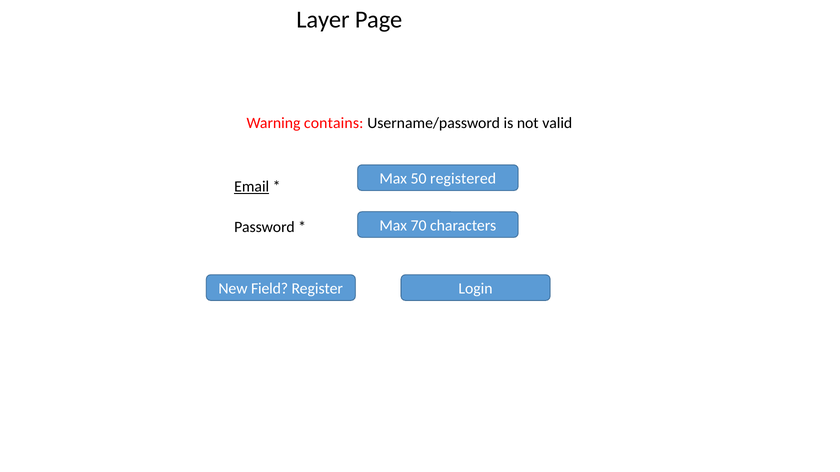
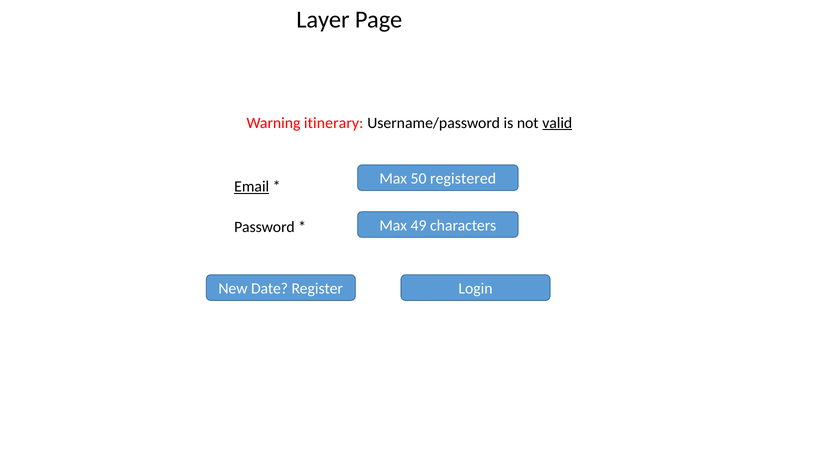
contains: contains -> itinerary
valid underline: none -> present
70: 70 -> 49
Field: Field -> Date
